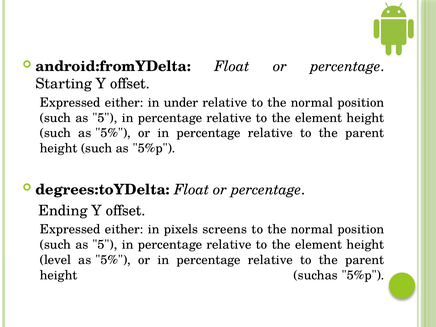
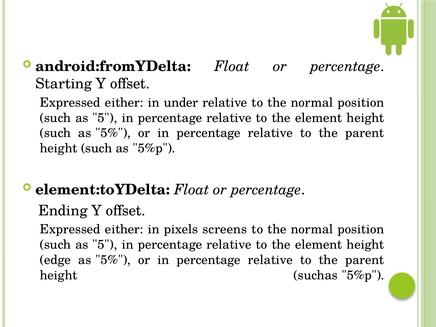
degrees:toYDelta: degrees:toYDelta -> element:toYDelta
level: level -> edge
